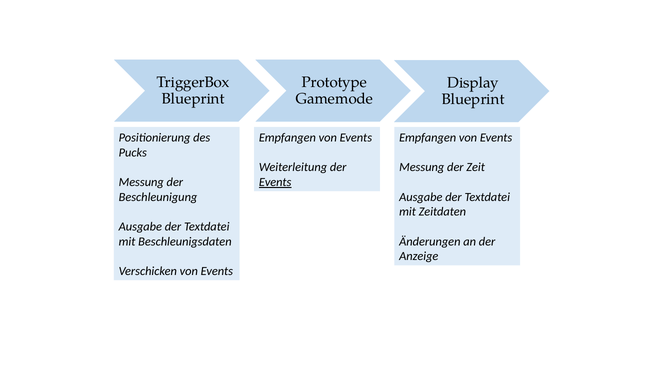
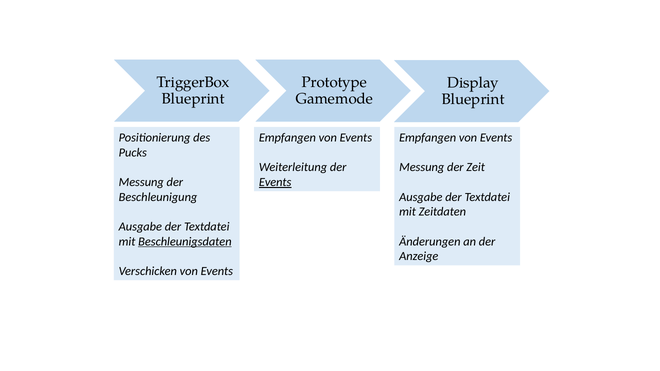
Beschleunigsdaten underline: none -> present
